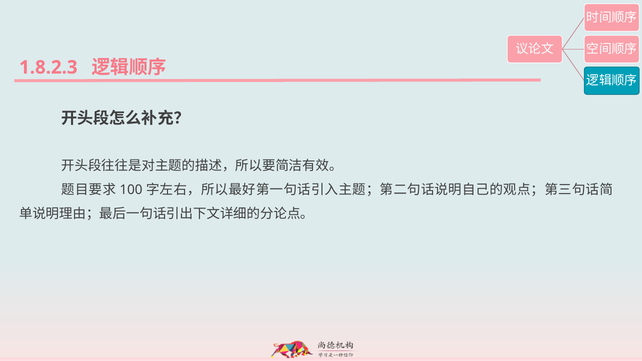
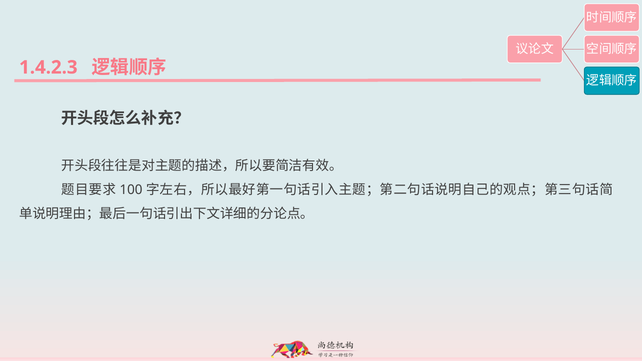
1.8.2.3: 1.8.2.3 -> 1.4.2.3
